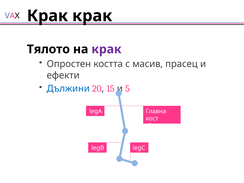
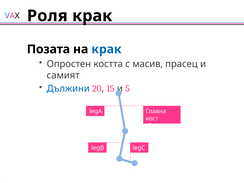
Крак at (47, 16): Крак -> Роля
Тялото: Тялото -> Позата
крак at (106, 49) colour: purple -> blue
ефекти: ефекти -> самият
